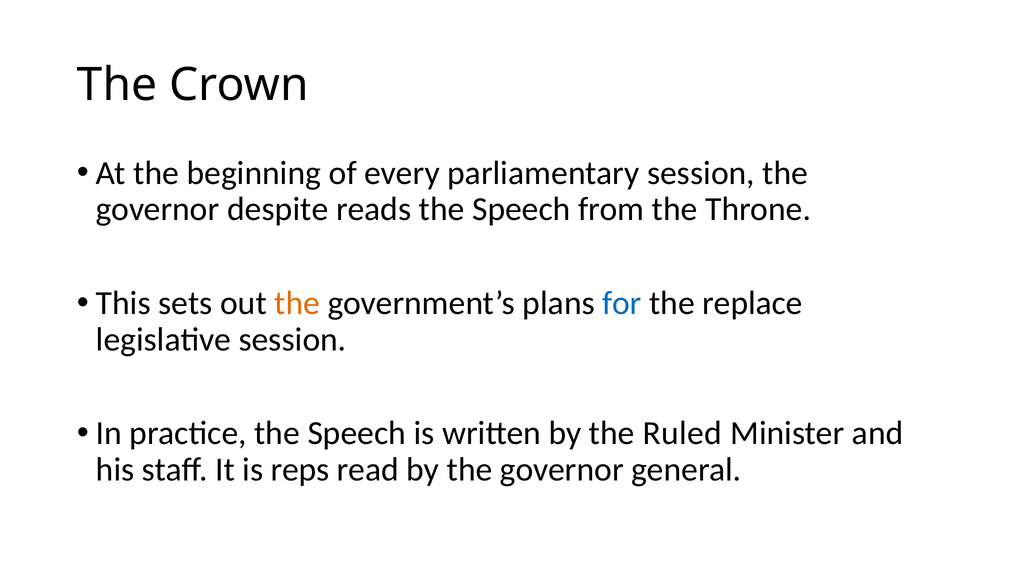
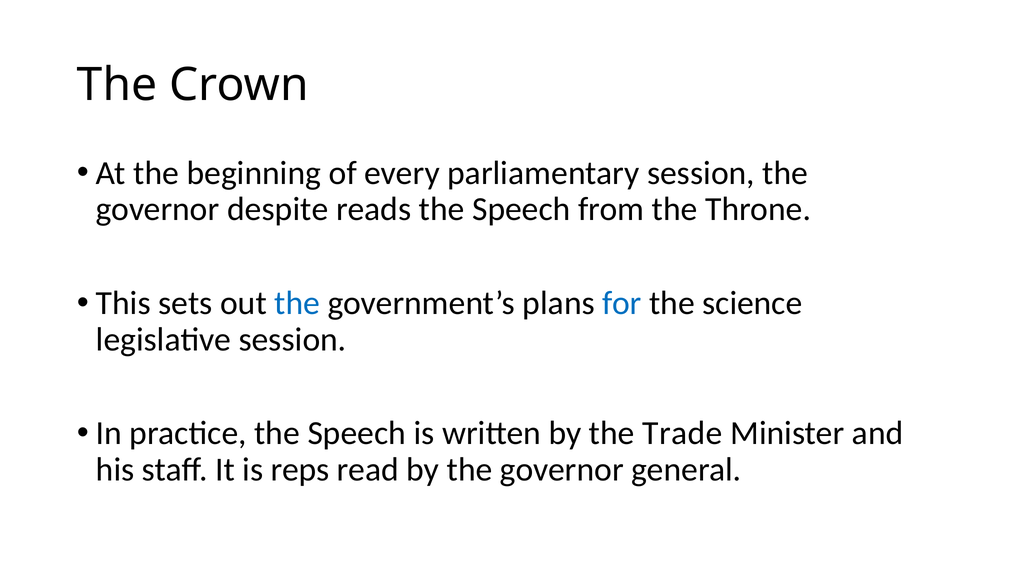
the at (297, 303) colour: orange -> blue
replace: replace -> science
Ruled: Ruled -> Trade
